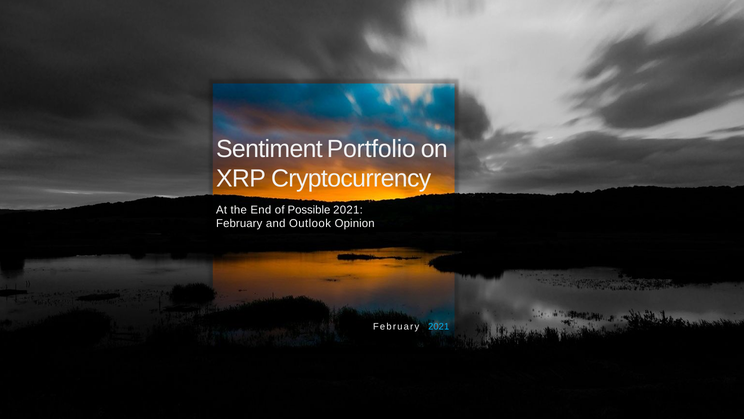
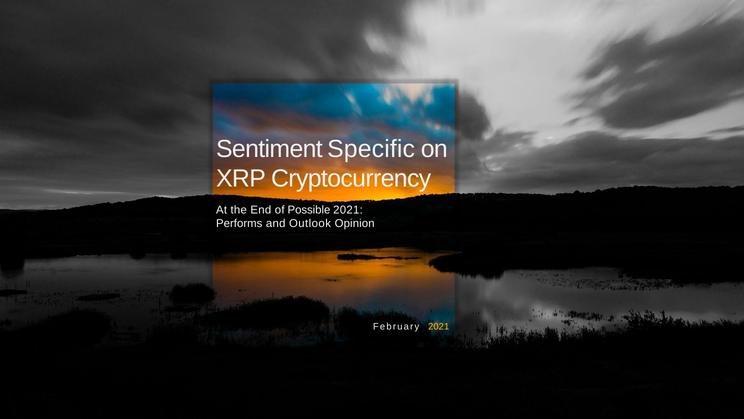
Portfolio: Portfolio -> Specific
February at (239, 223): February -> Performs
2021 at (439, 327) colour: light blue -> yellow
